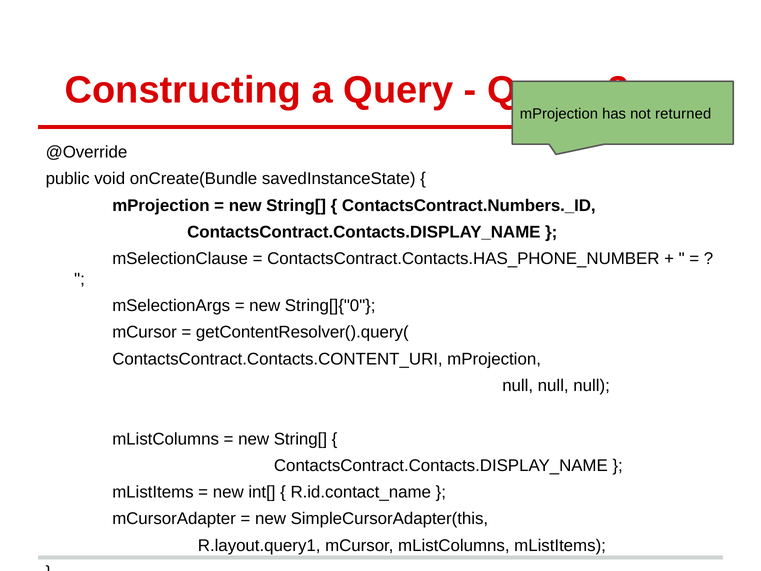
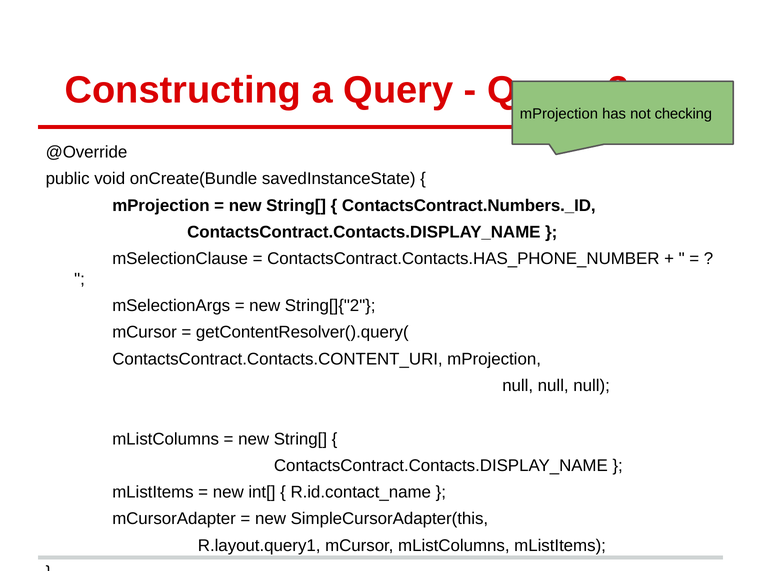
returned: returned -> checking
String[]{"0: String[]{"0 -> String[]{"2
